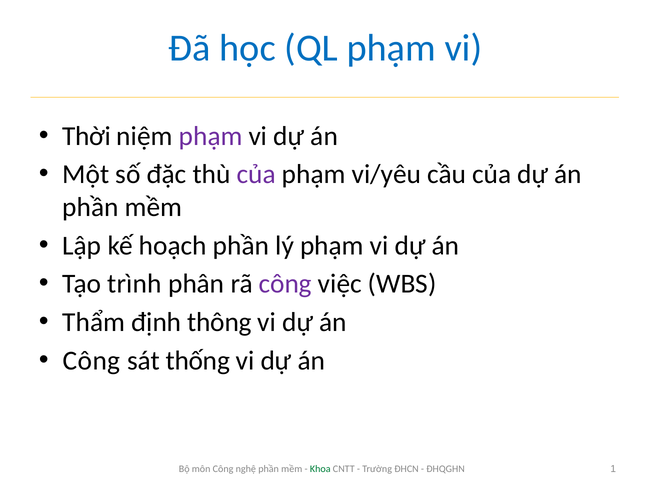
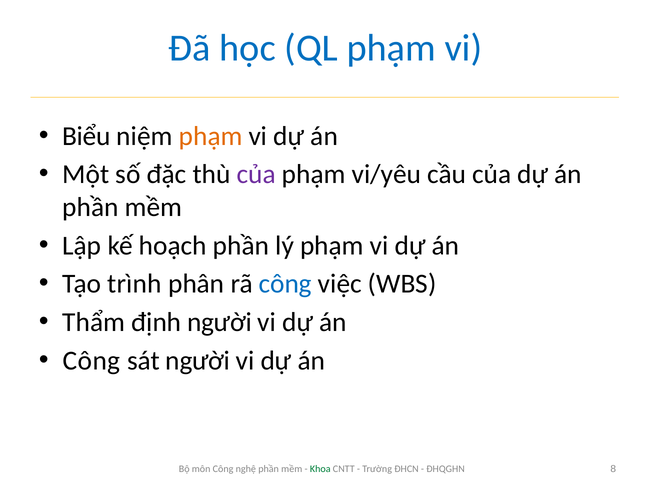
Thời: Thời -> Biểu
phạm at (211, 136) colour: purple -> orange
công at (285, 284) colour: purple -> blue
định thông: thông -> người
sát thống: thống -> người
1: 1 -> 8
